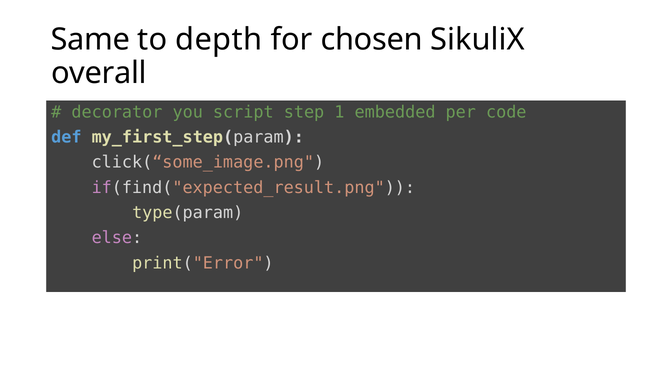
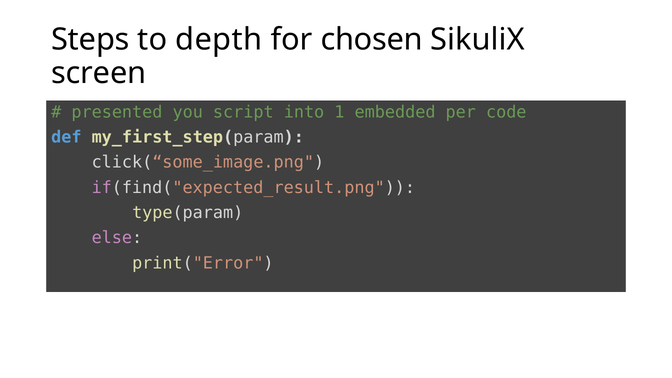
Same: Same -> Steps
overall: overall -> screen
decorator: decorator -> presented
step: step -> into
